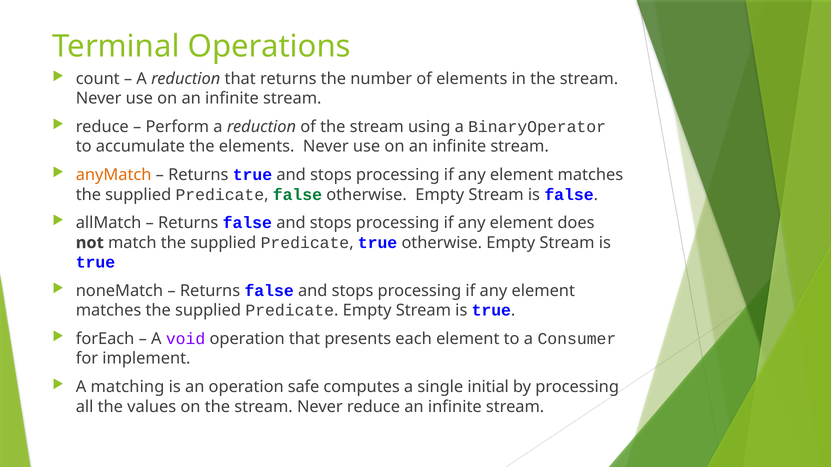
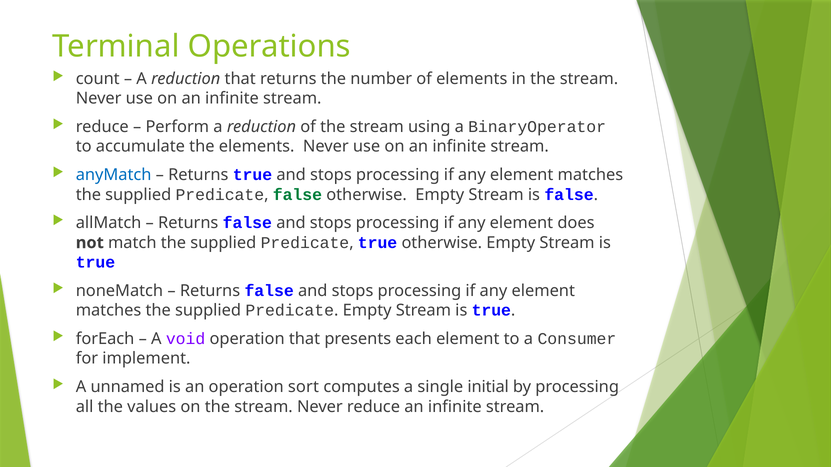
anyMatch colour: orange -> blue
matching: matching -> unnamed
safe: safe -> sort
